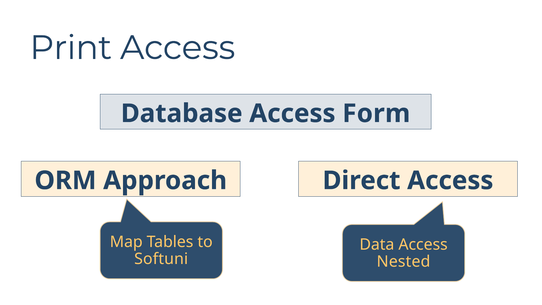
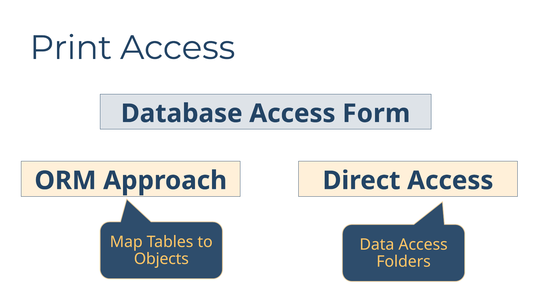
Softuni: Softuni -> Objects
Nested: Nested -> Folders
